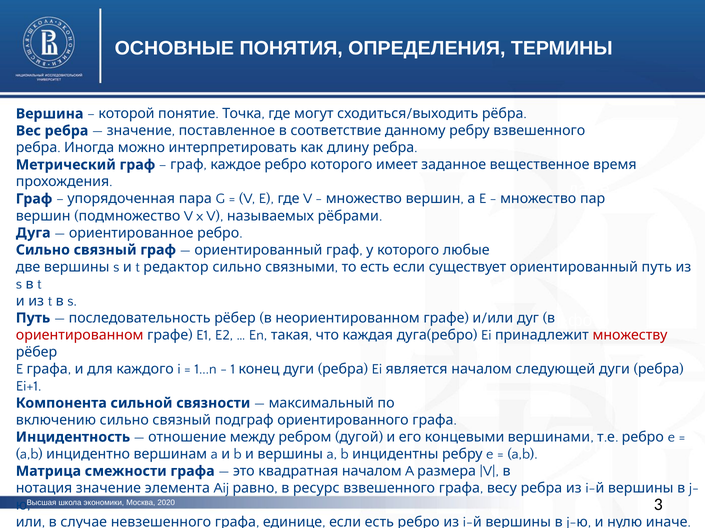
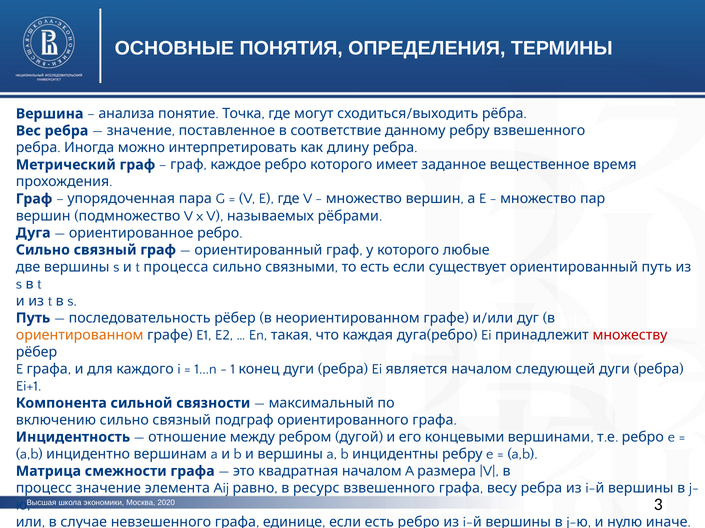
которой: которой -> анализа
редактор: редактор -> процесса
ориентированном colour: red -> orange
нотация: нотация -> процесс
